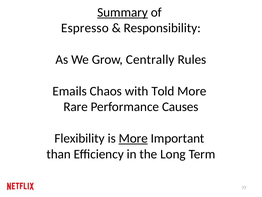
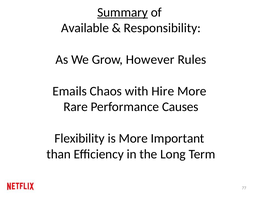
Espresso: Espresso -> Available
Centrally: Centrally -> However
Told: Told -> Hire
More at (133, 138) underline: present -> none
